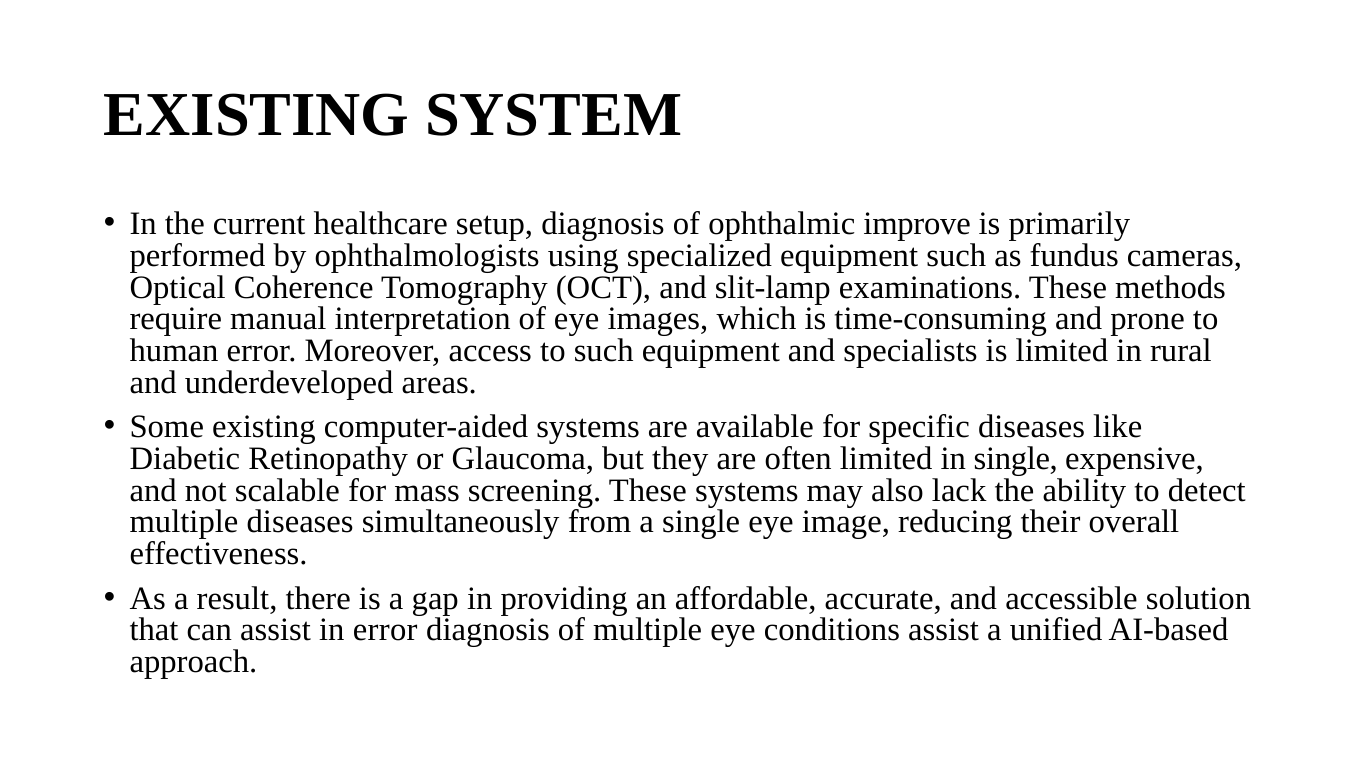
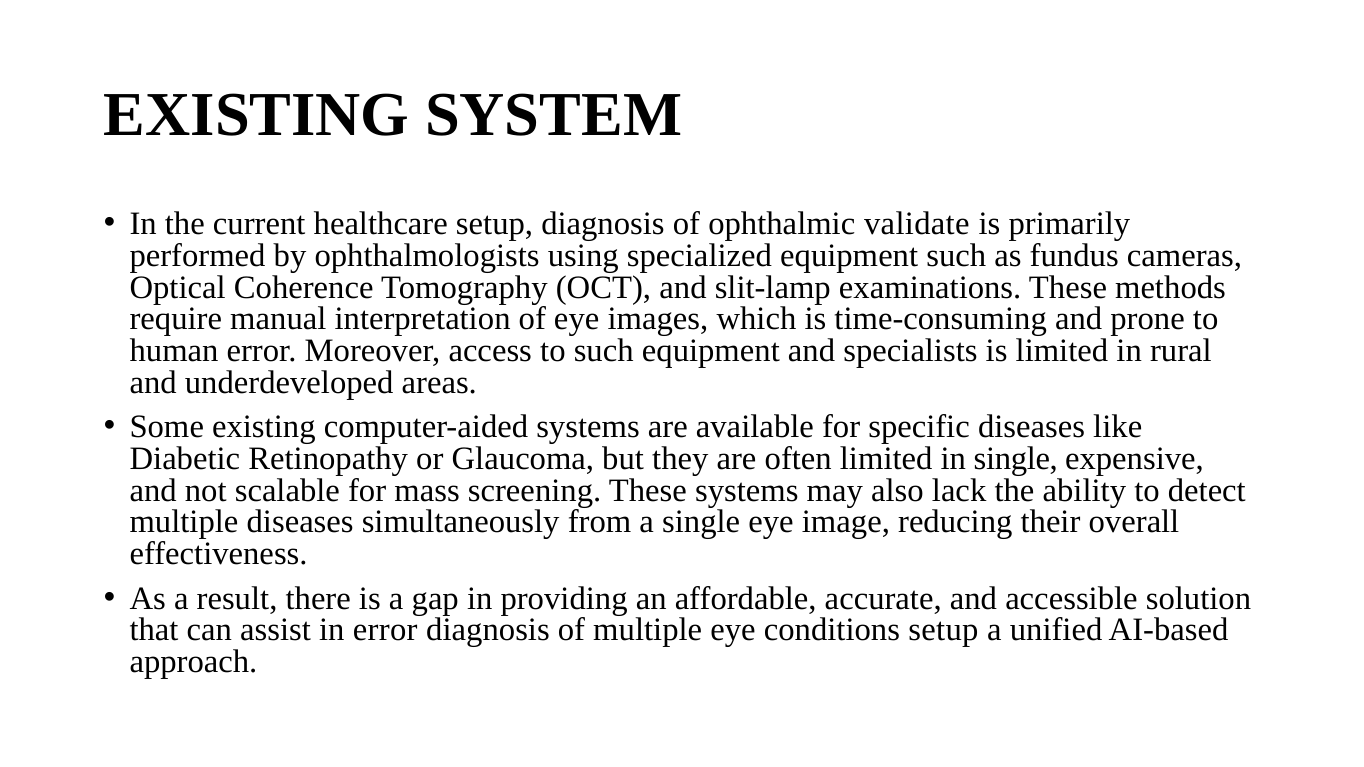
improve: improve -> validate
conditions assist: assist -> setup
